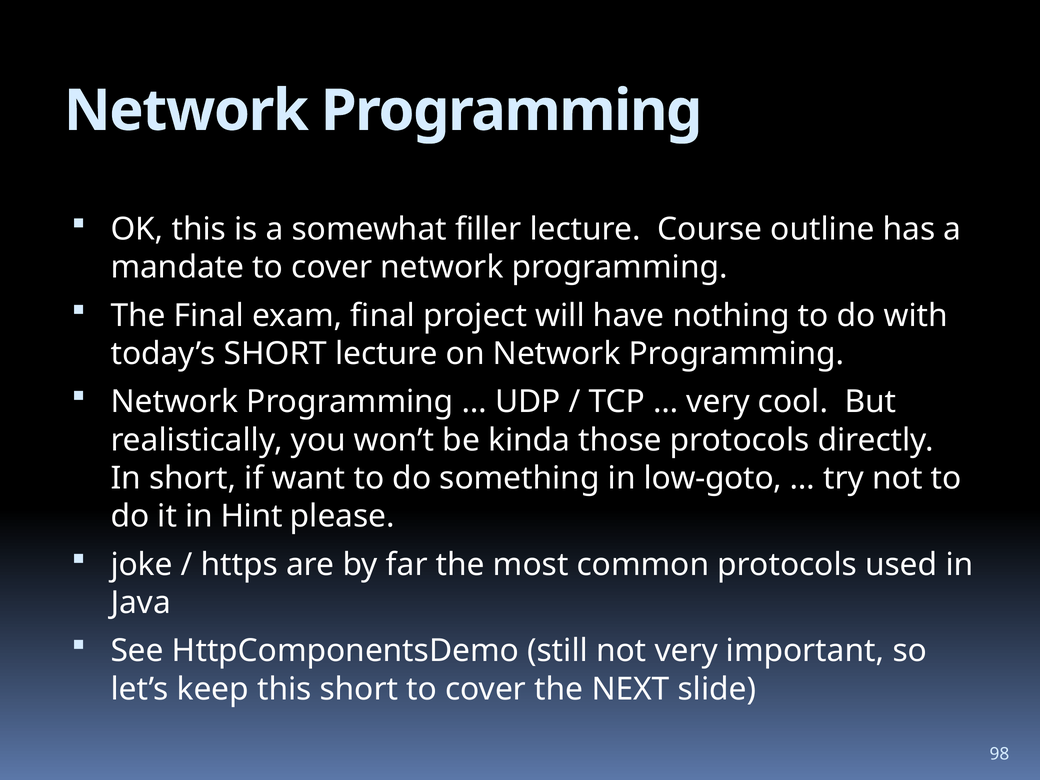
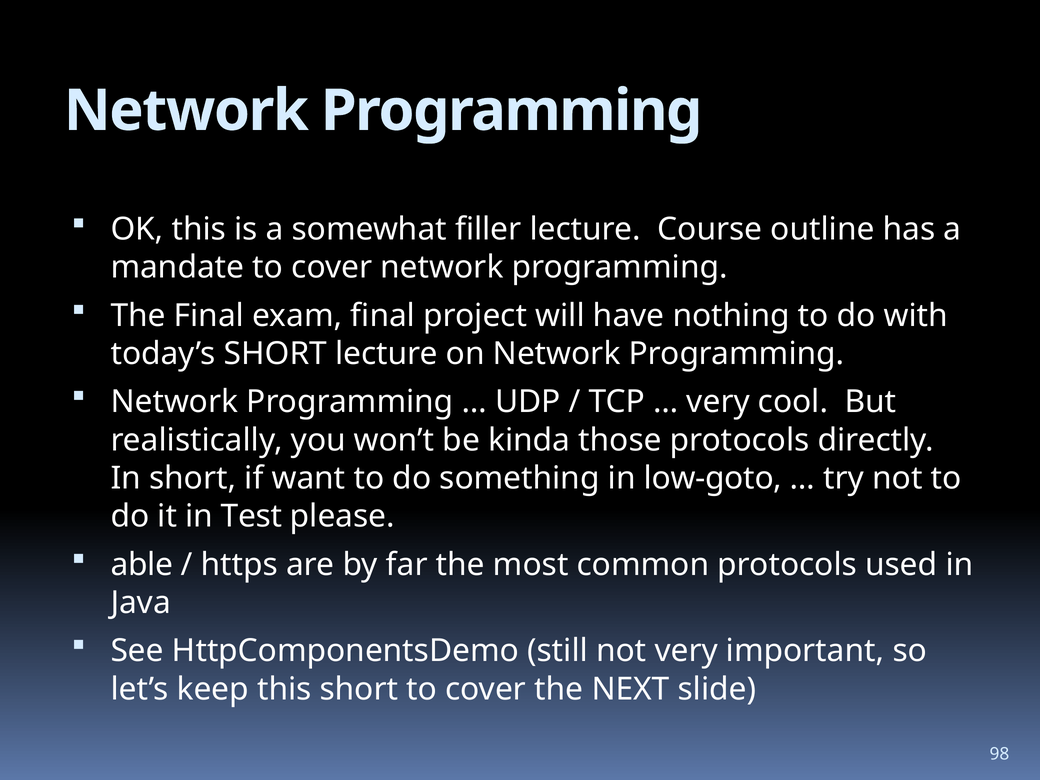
Hint: Hint -> Test
joke: joke -> able
